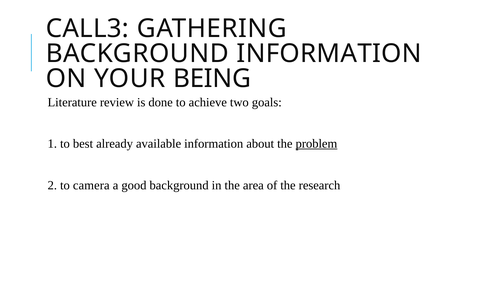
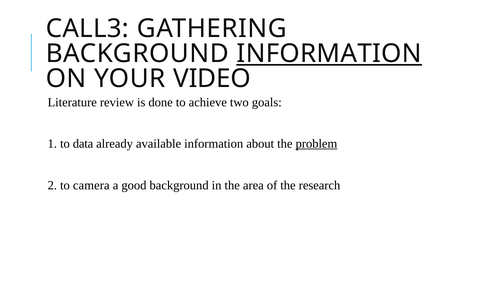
INFORMATION at (329, 54) underline: none -> present
BEING: BEING -> VIDEO
best: best -> data
